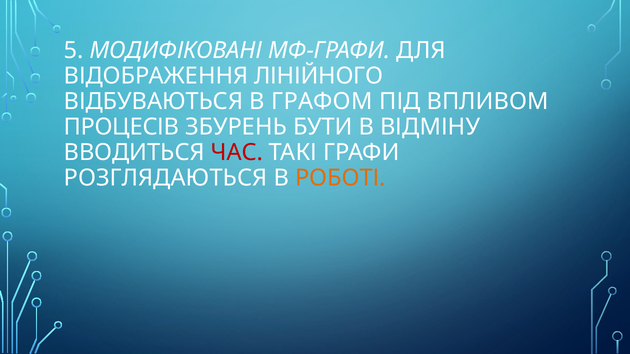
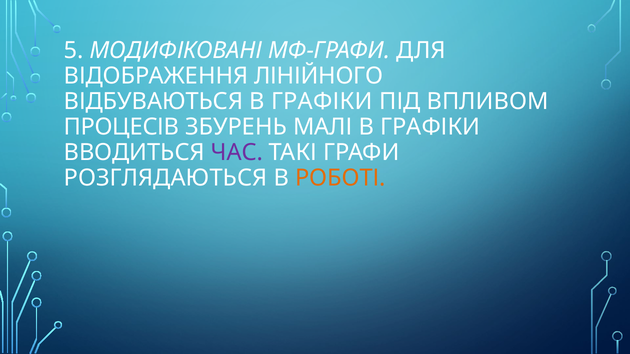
ВІДБУВАЮТЬСЯ В ГРАФОМ: ГРАФОМ -> ГРАФІКИ
БУТИ: БУТИ -> МАЛІ
ВІДМІНУ at (430, 127): ВІДМІНУ -> ГРАФІКИ
ЧАС colour: red -> purple
